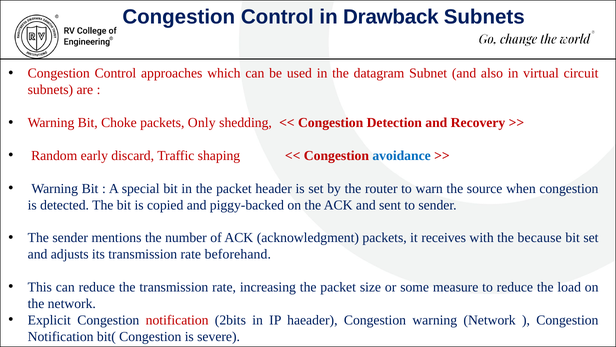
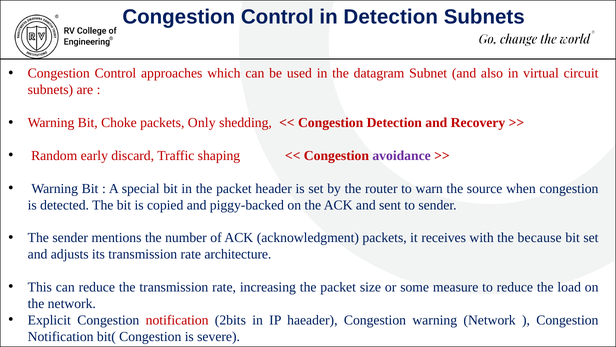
in Drawback: Drawback -> Detection
avoidance colour: blue -> purple
beforehand: beforehand -> architecture
